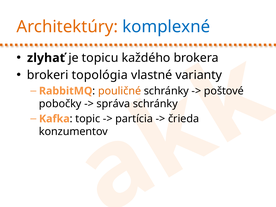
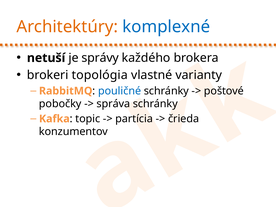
zlyhať: zlyhať -> netuší
topicu: topicu -> správy
pouličné colour: orange -> blue
